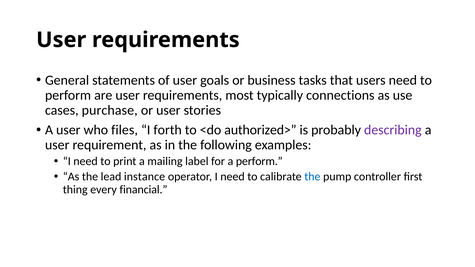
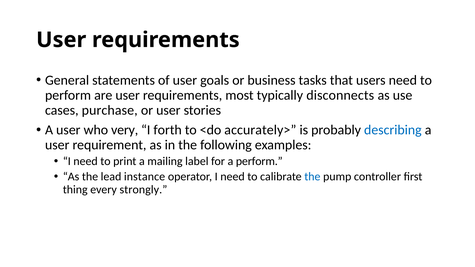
connections: connections -> disconnects
files: files -> very
authorized>: authorized> -> accurately>
describing colour: purple -> blue
financial: financial -> strongly
